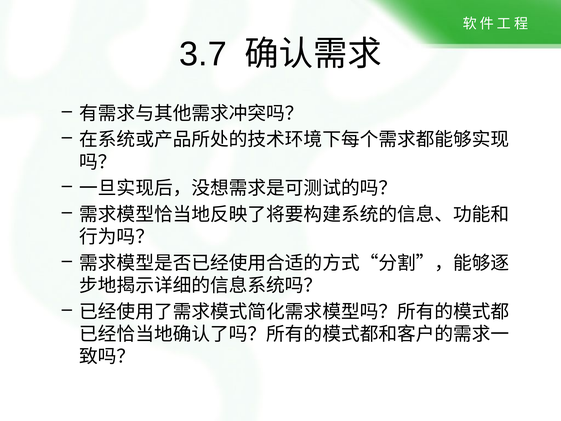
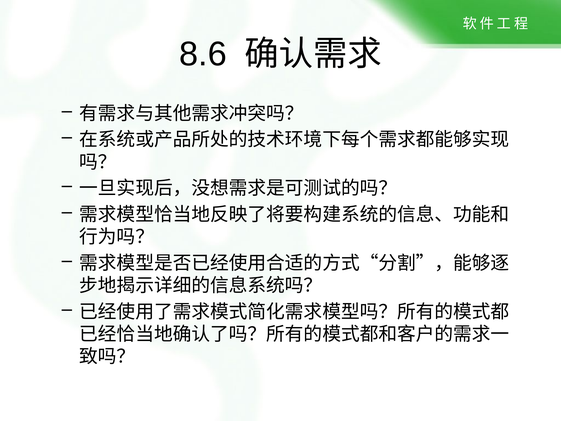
3.7: 3.7 -> 8.6
